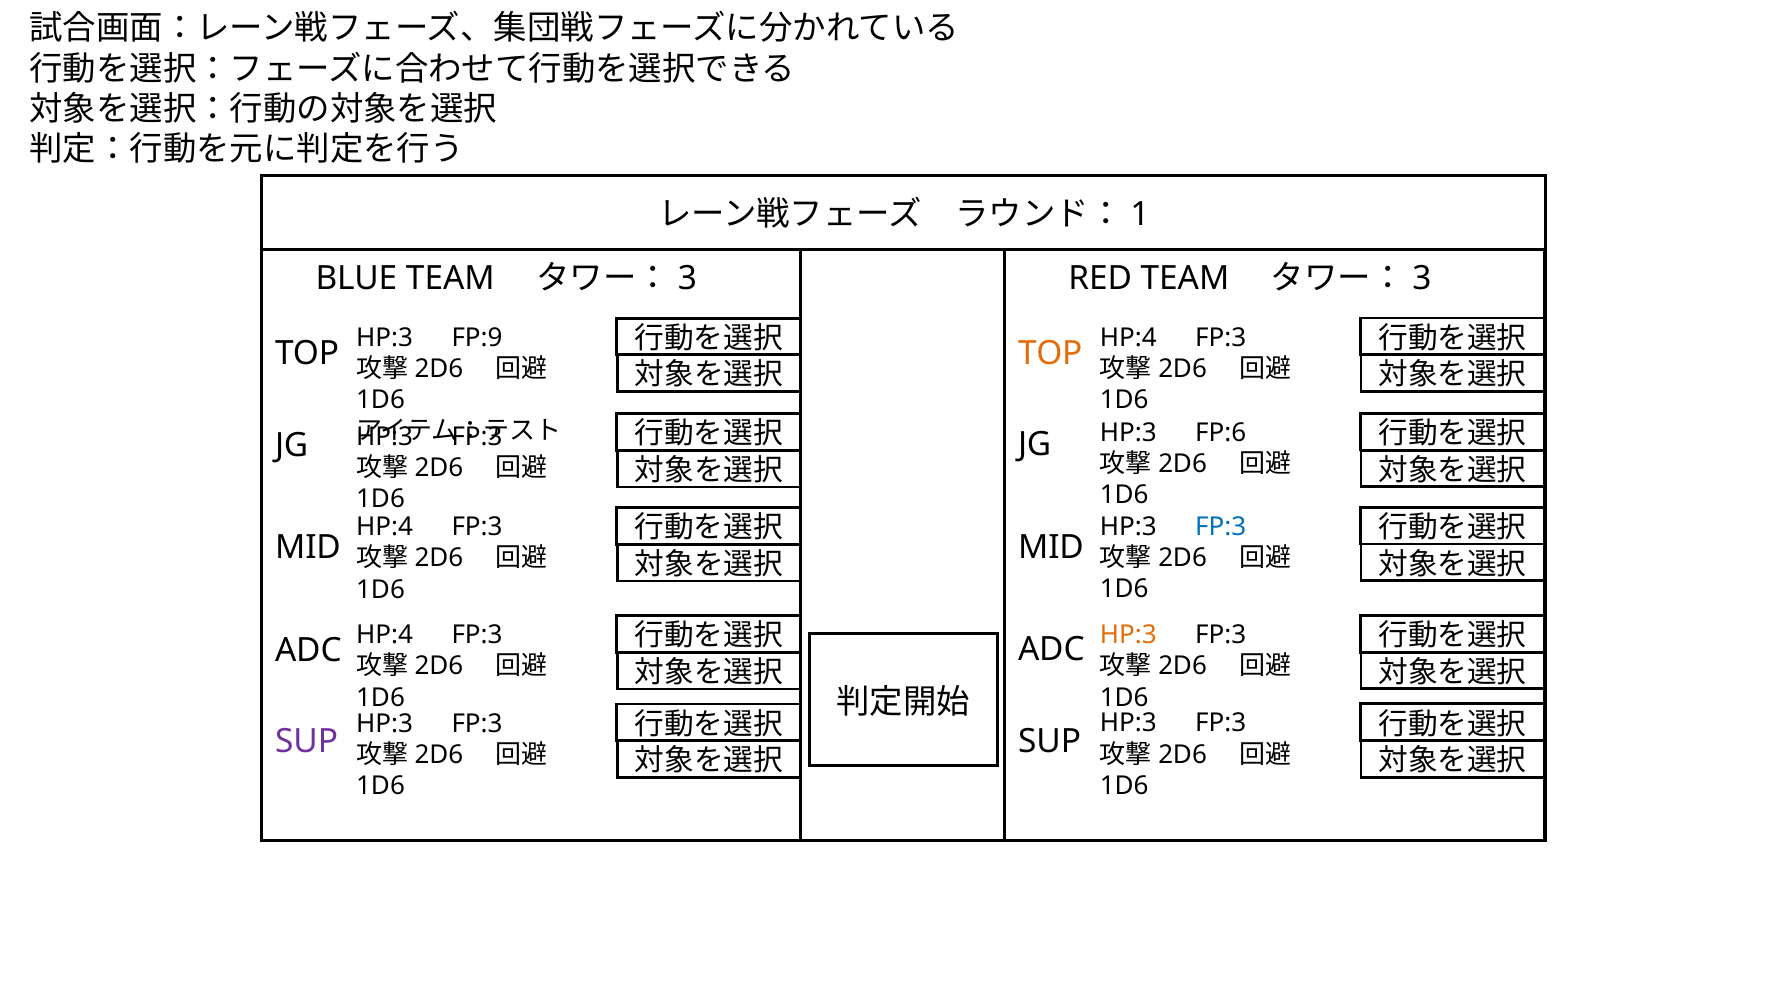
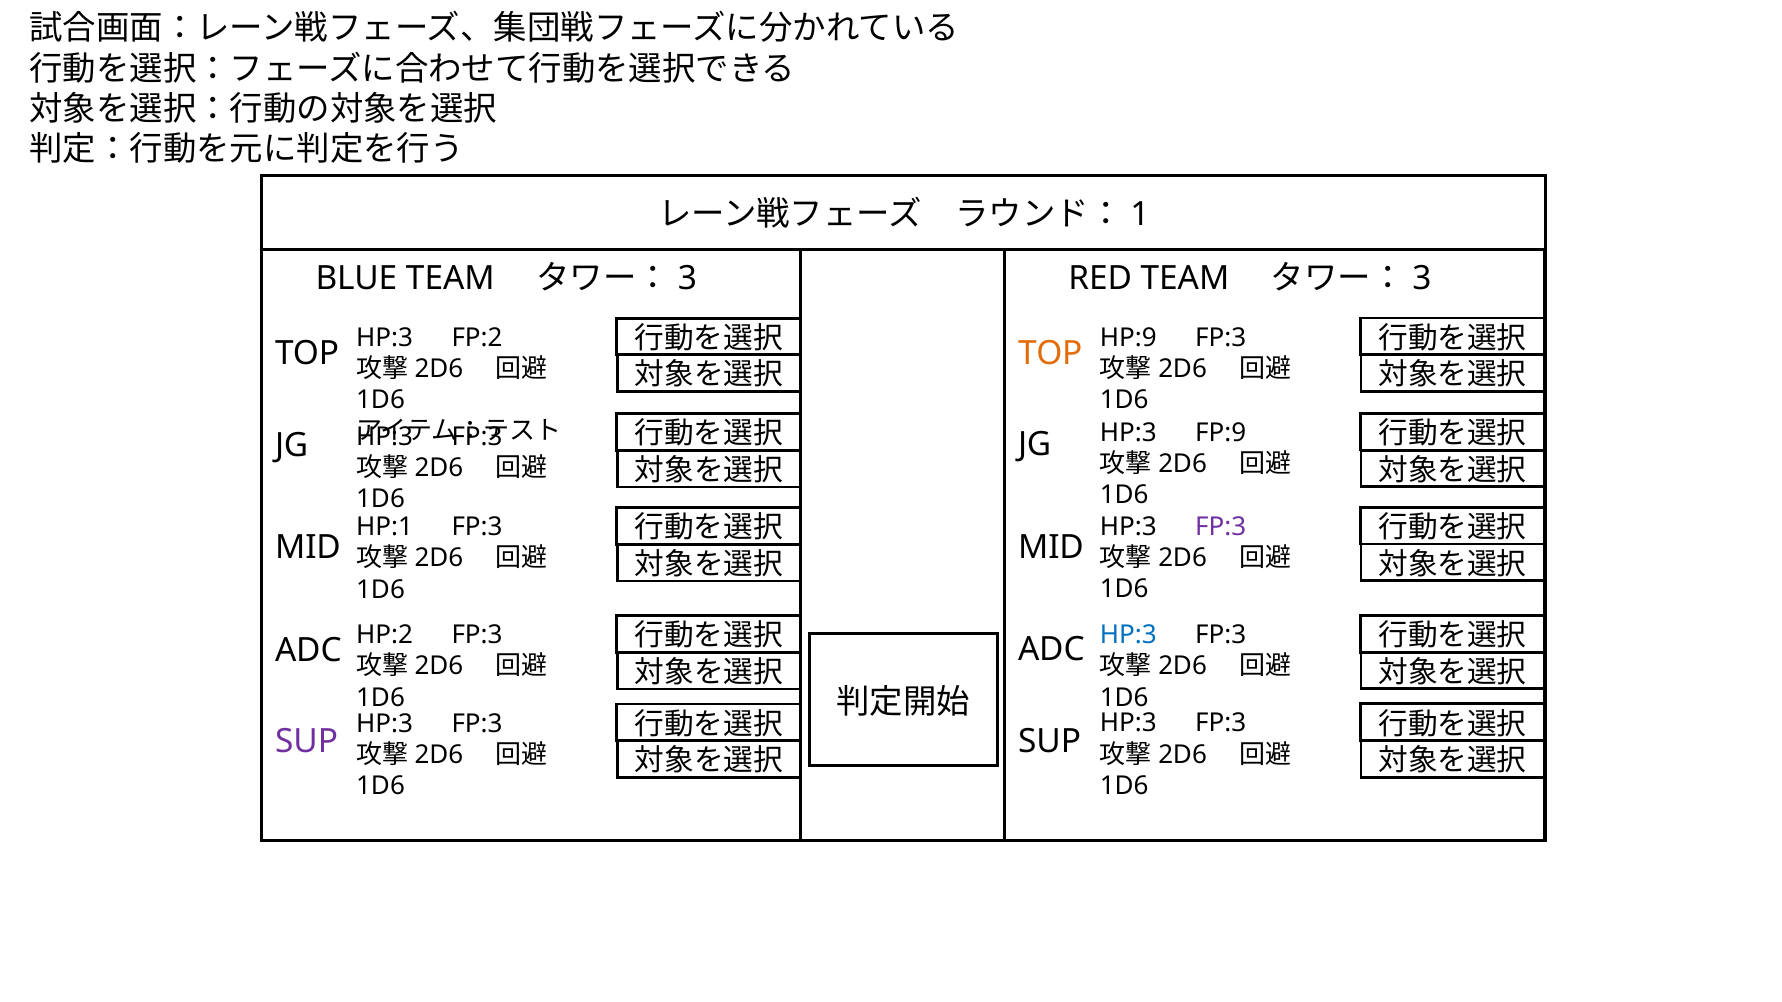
HP:4 at (1128, 338): HP:4 -> HP:9
FP:9: FP:9 -> FP:2
FP:6: FP:6 -> FP:9
HP:4 at (385, 527): HP:4 -> HP:1
FP:3 at (1221, 527) colour: blue -> purple
HP:3 at (1128, 635) colour: orange -> blue
HP:4 at (385, 635): HP:4 -> HP:2
